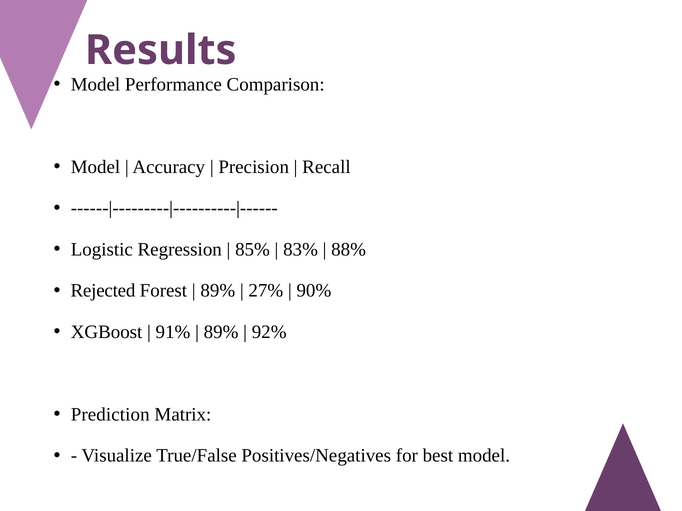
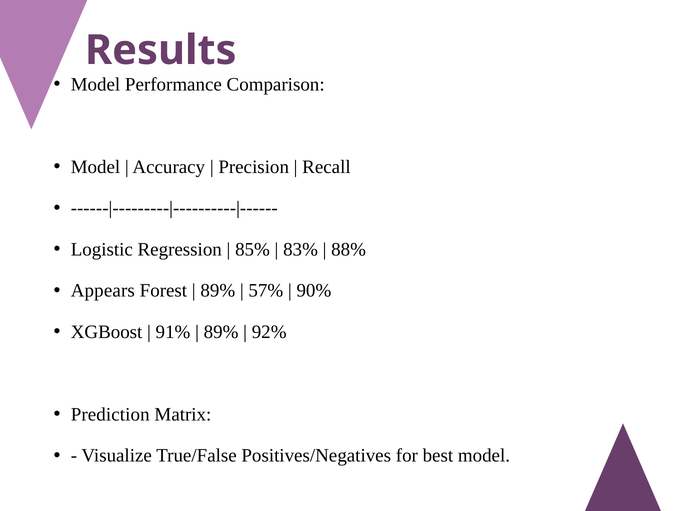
Rejected: Rejected -> Appears
27%: 27% -> 57%
